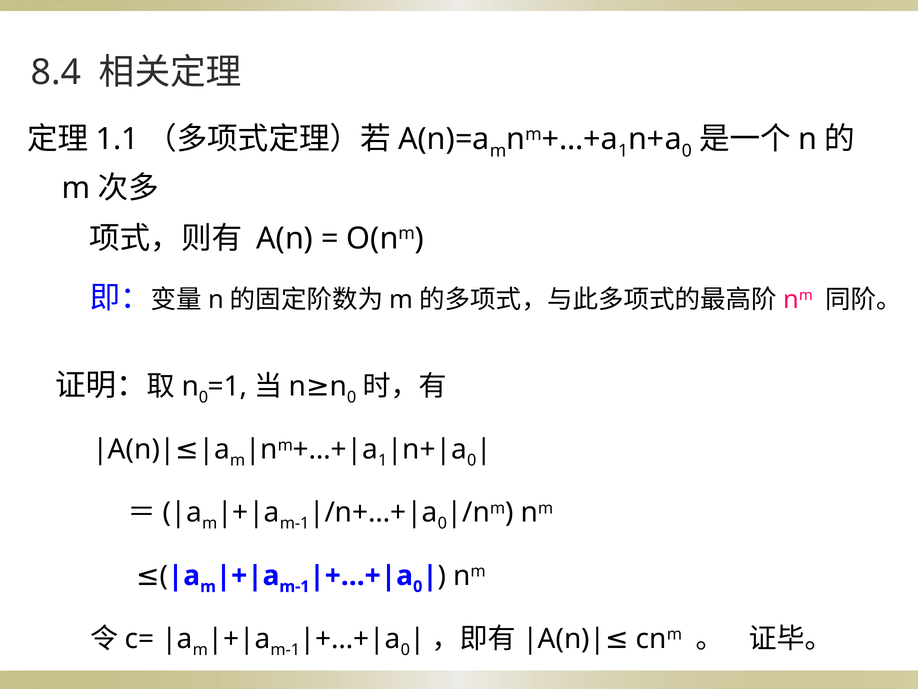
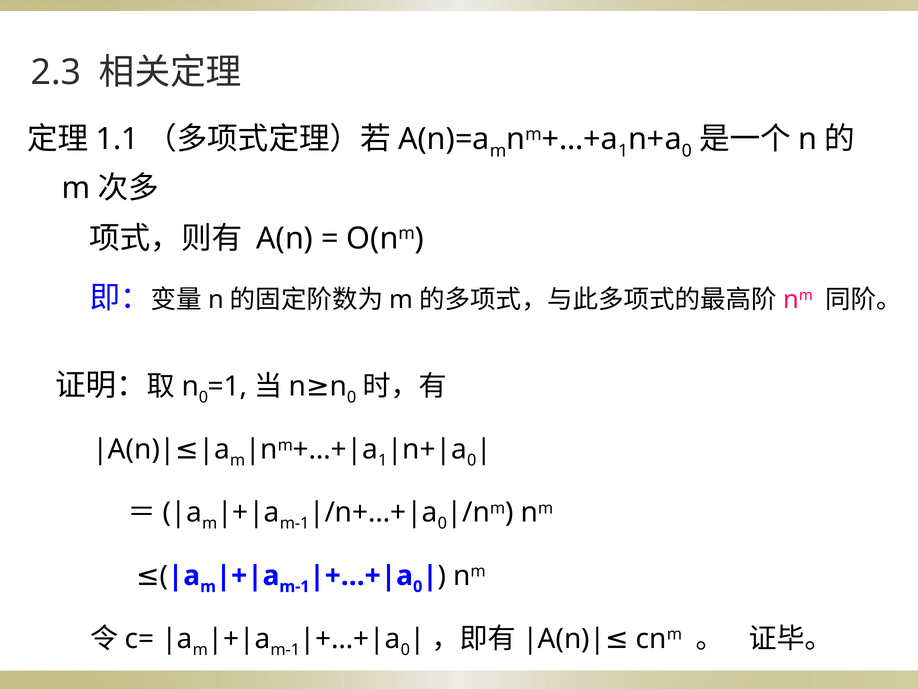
8.4: 8.4 -> 2.3
